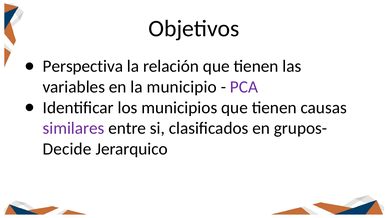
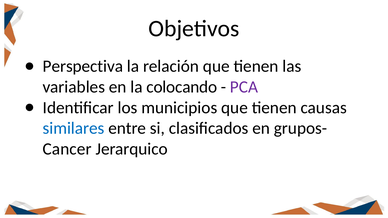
municipio: municipio -> colocando
similares colour: purple -> blue
Decide: Decide -> Cancer
